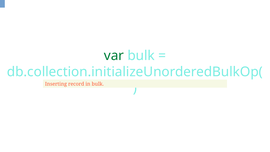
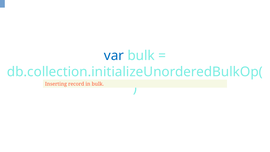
var colour: green -> blue
